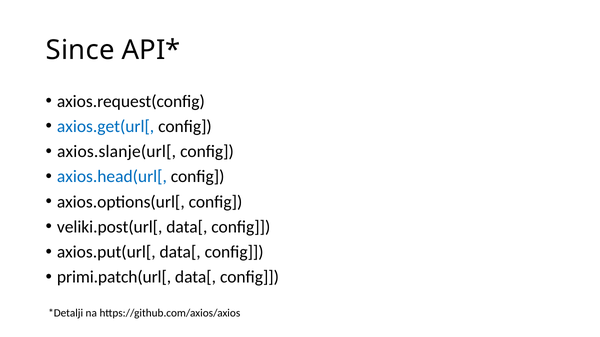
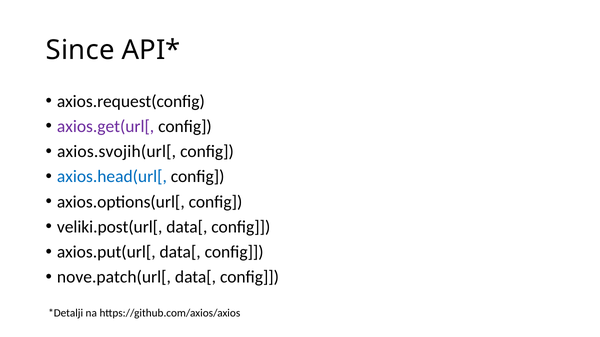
axios.get(url[ colour: blue -> purple
axios.slanje(url[: axios.slanje(url[ -> axios.svojih(url[
primi.patch(url[: primi.patch(url[ -> nove.patch(url[
